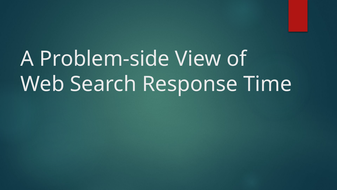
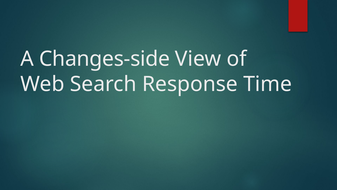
Problem-side: Problem-side -> Changes-side
